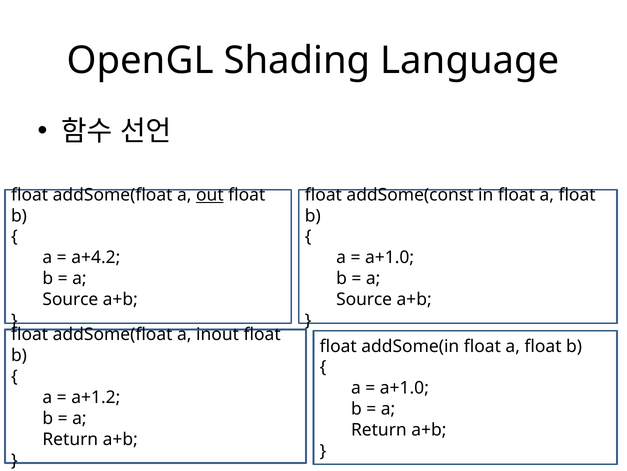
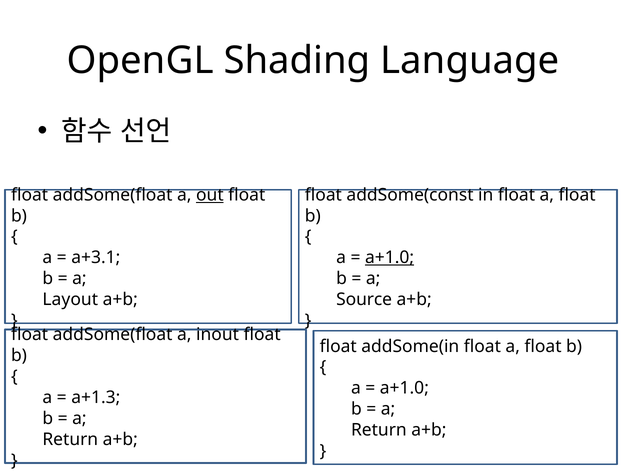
a+4.2: a+4.2 -> a+3.1
a+1.0 at (390, 257) underline: none -> present
Source at (70, 299): Source -> Layout
a+1.2: a+1.2 -> a+1.3
